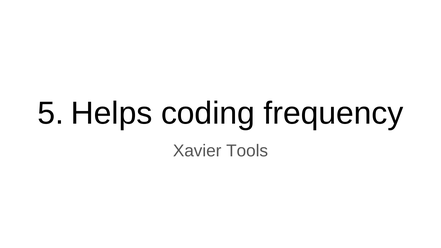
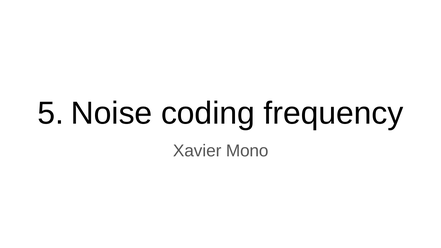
Helps: Helps -> Noise
Tools: Tools -> Mono
